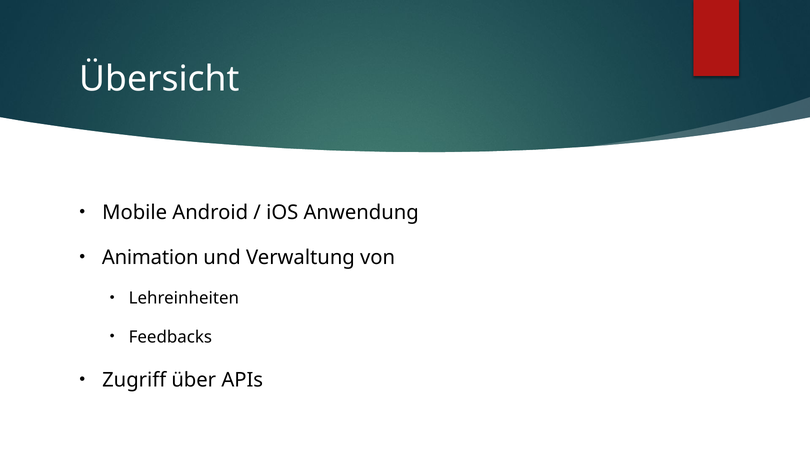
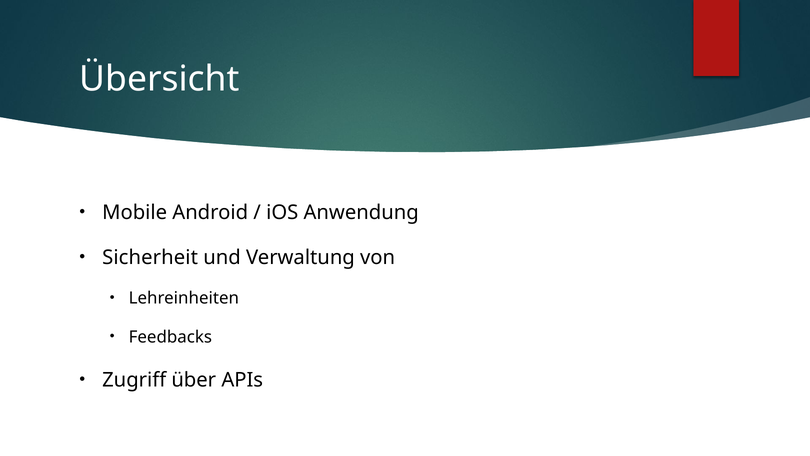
Animation: Animation -> Sicherheit
